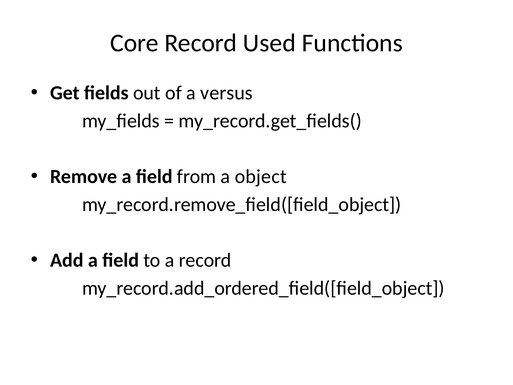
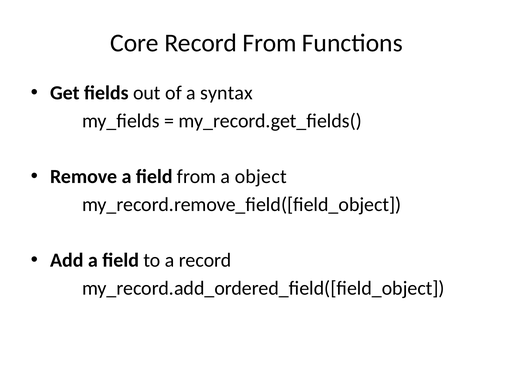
Record Used: Used -> From
versus: versus -> syntax
